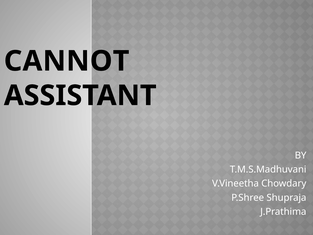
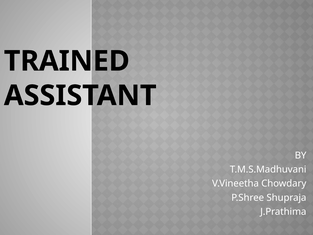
CANNOT: CANNOT -> TRAINED
